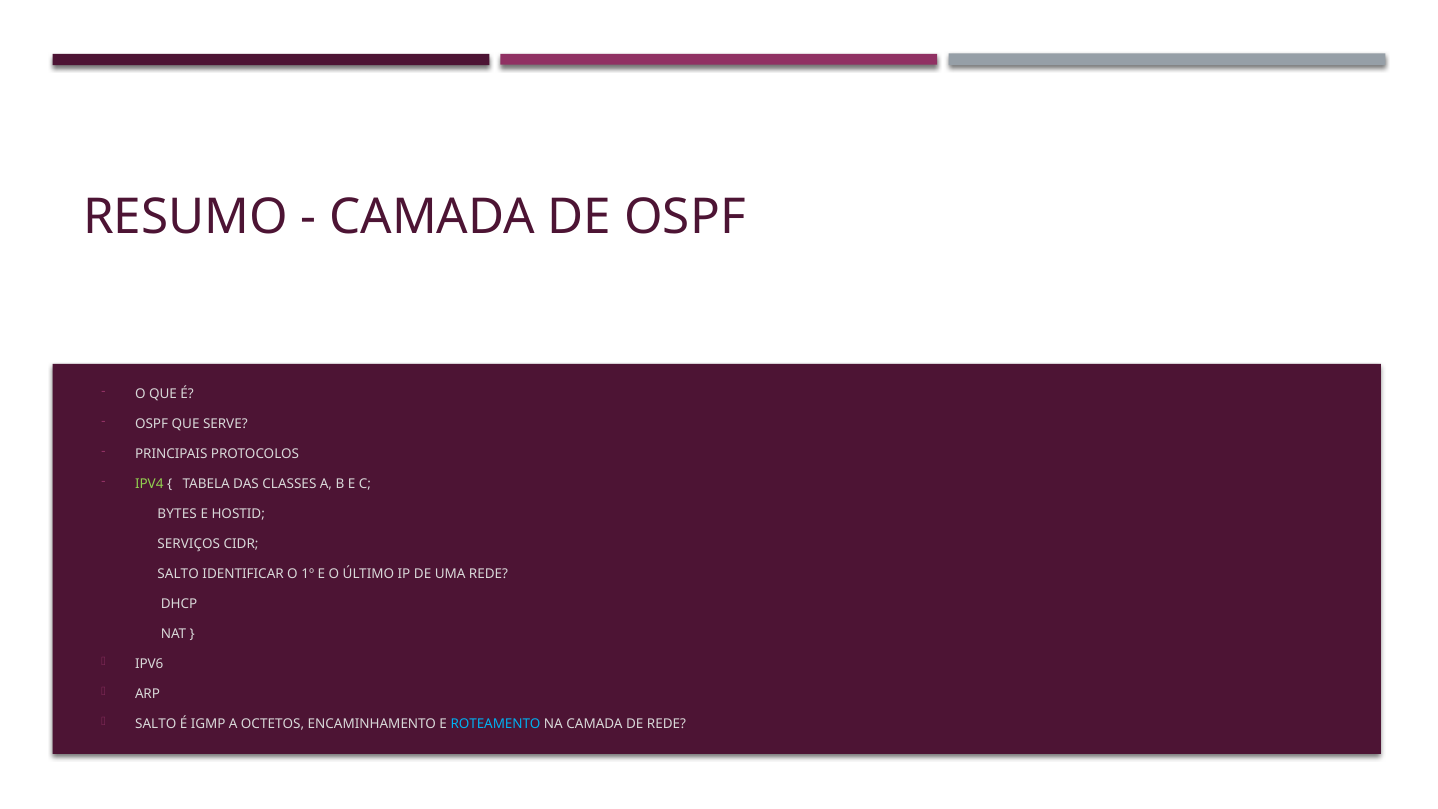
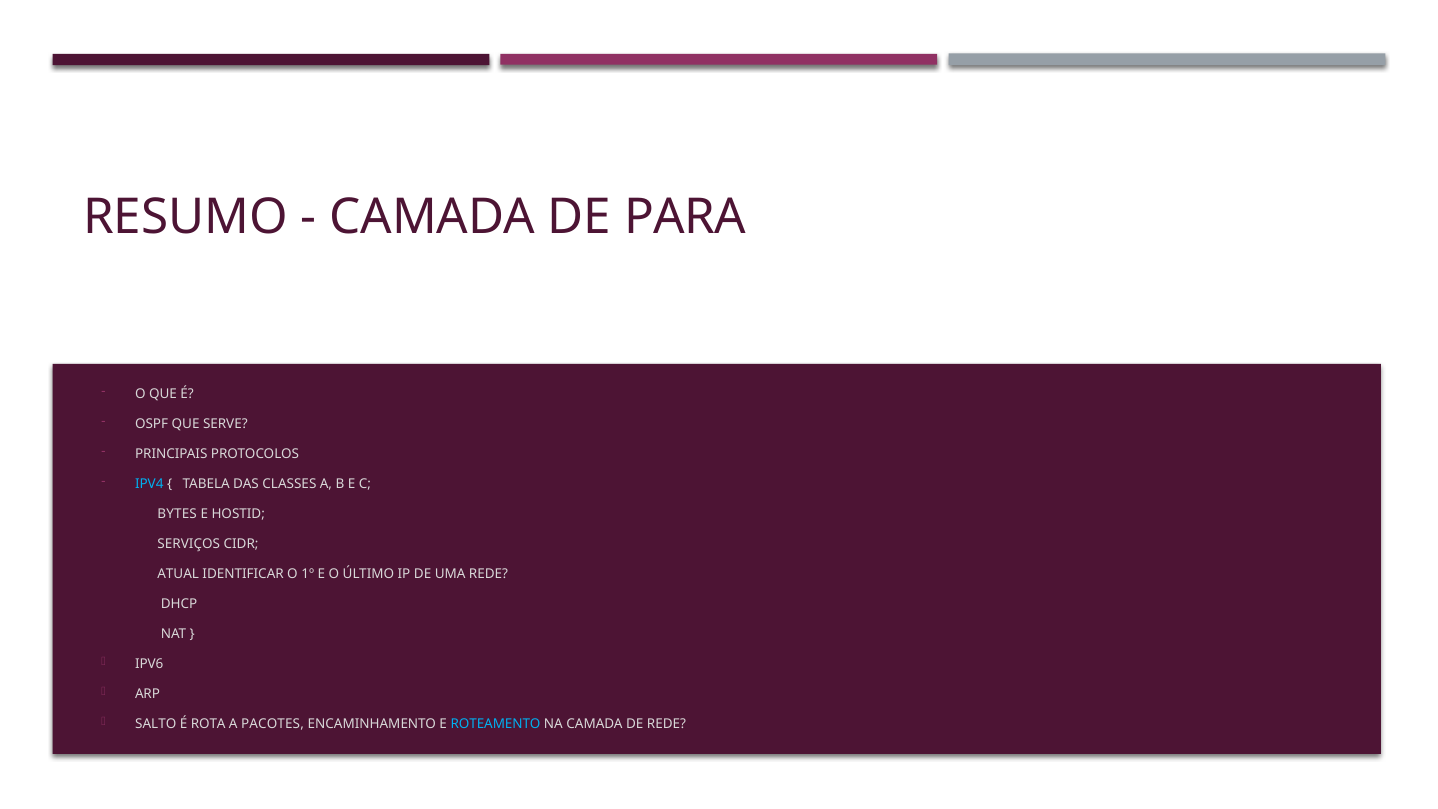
DE OSPF: OSPF -> PARA
IPV4 colour: light green -> light blue
SALTO at (178, 574): SALTO -> ATUAL
IGMP: IGMP -> ROTA
OCTETOS: OCTETOS -> PACOTES
